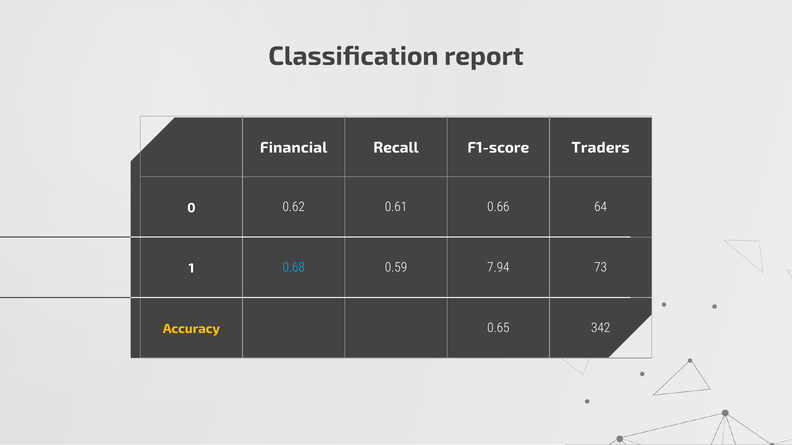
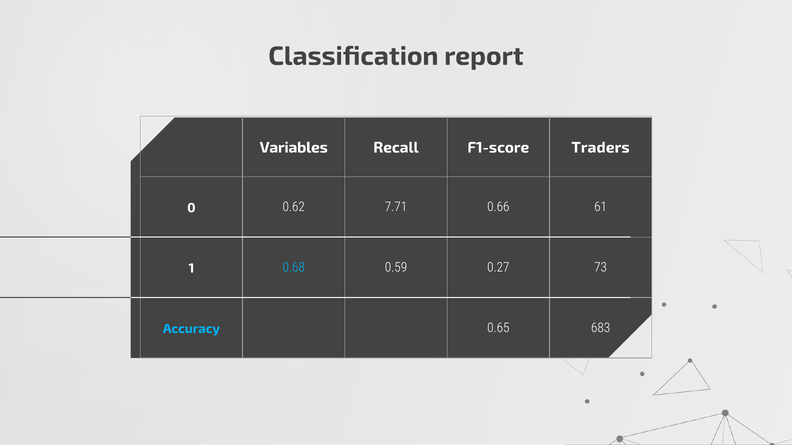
Financial: Financial -> Variables
0.61: 0.61 -> 7.71
64: 64 -> 61
7.94: 7.94 -> 0.27
Accuracy colour: yellow -> light blue
342: 342 -> 683
